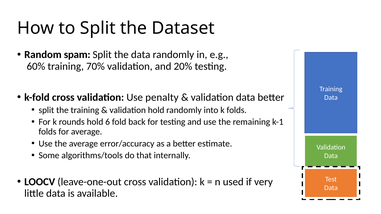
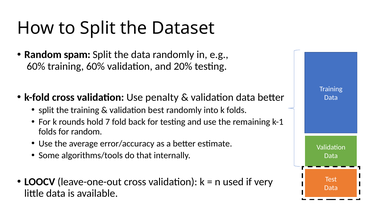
training 70%: 70% -> 60%
validation hold: hold -> best
6: 6 -> 7
for average: average -> random
